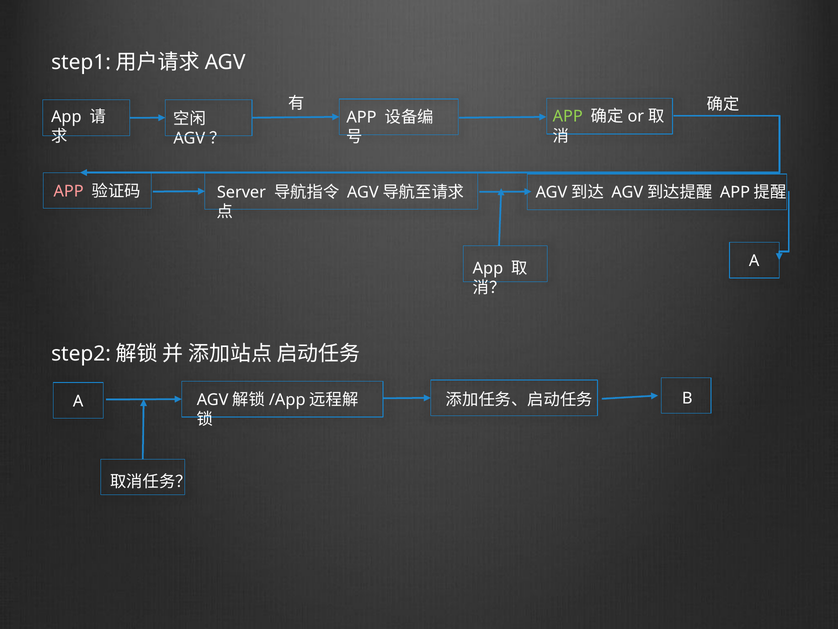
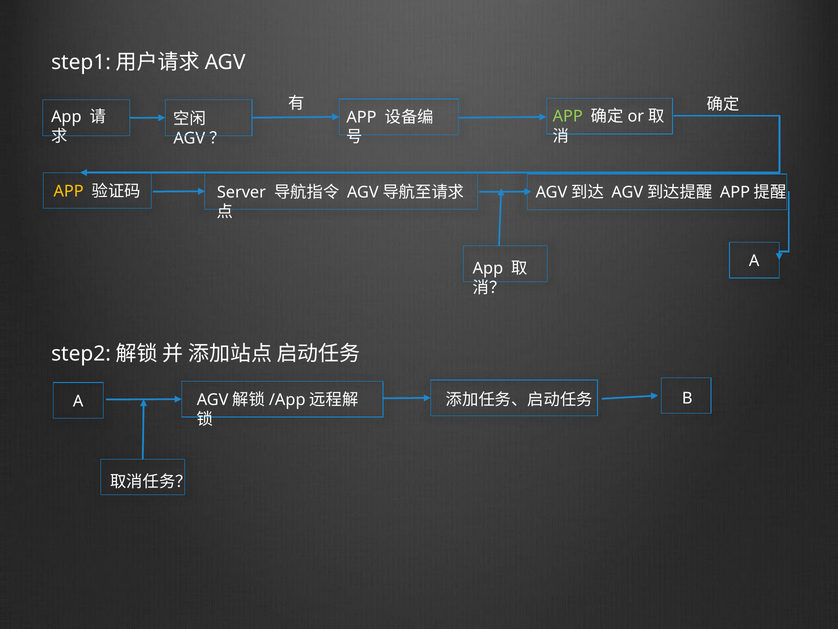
APP at (69, 191) colour: pink -> yellow
